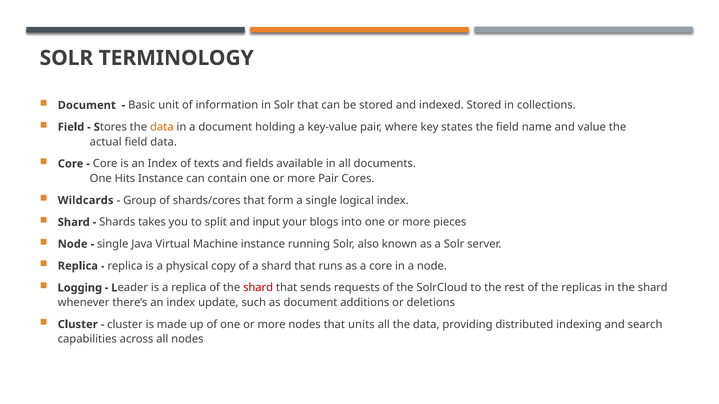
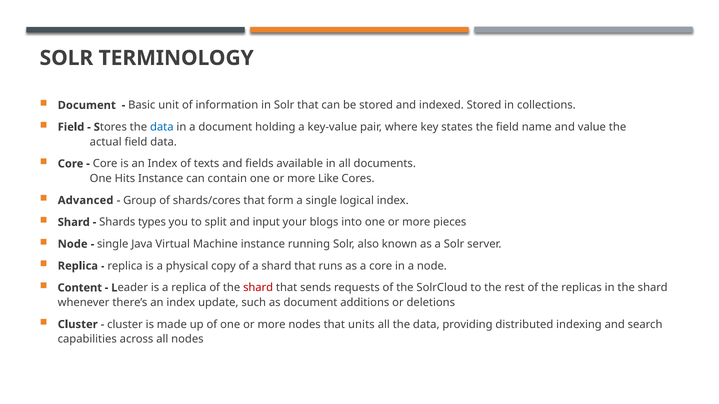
data at (162, 127) colour: orange -> blue
more Pair: Pair -> Like
Wildcards: Wildcards -> Advanced
takes: takes -> types
Logging: Logging -> Content
